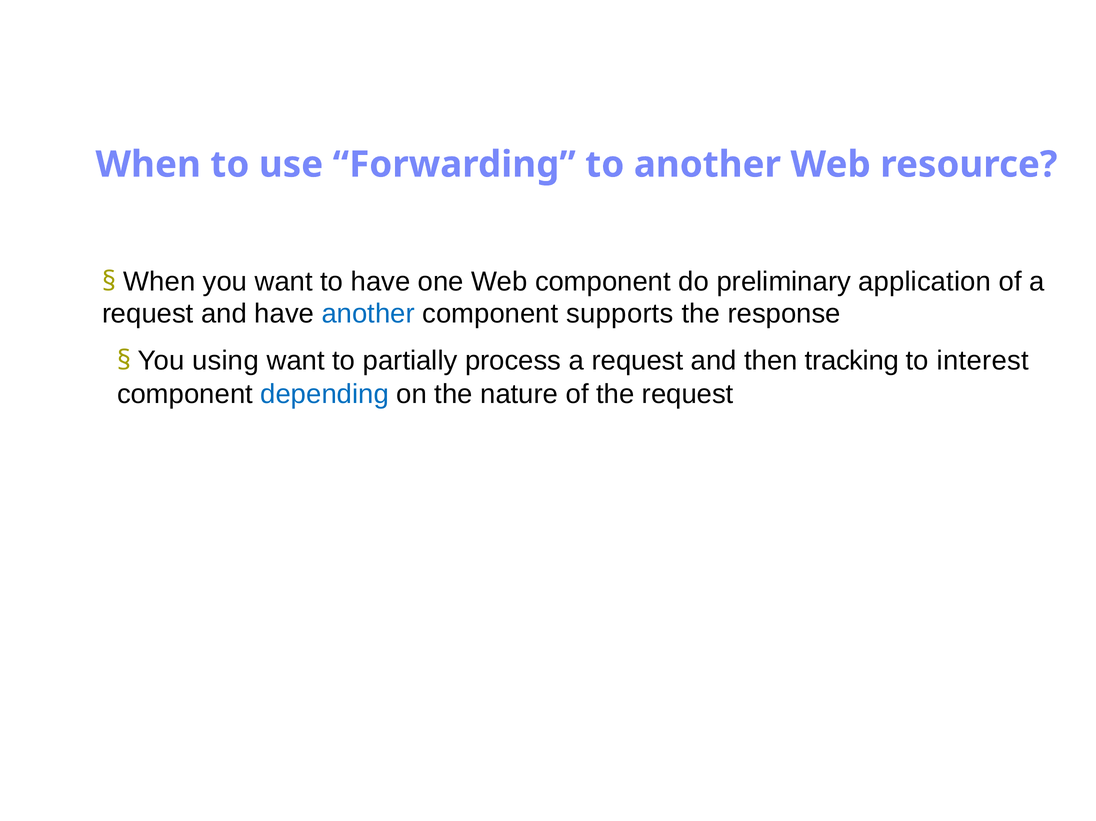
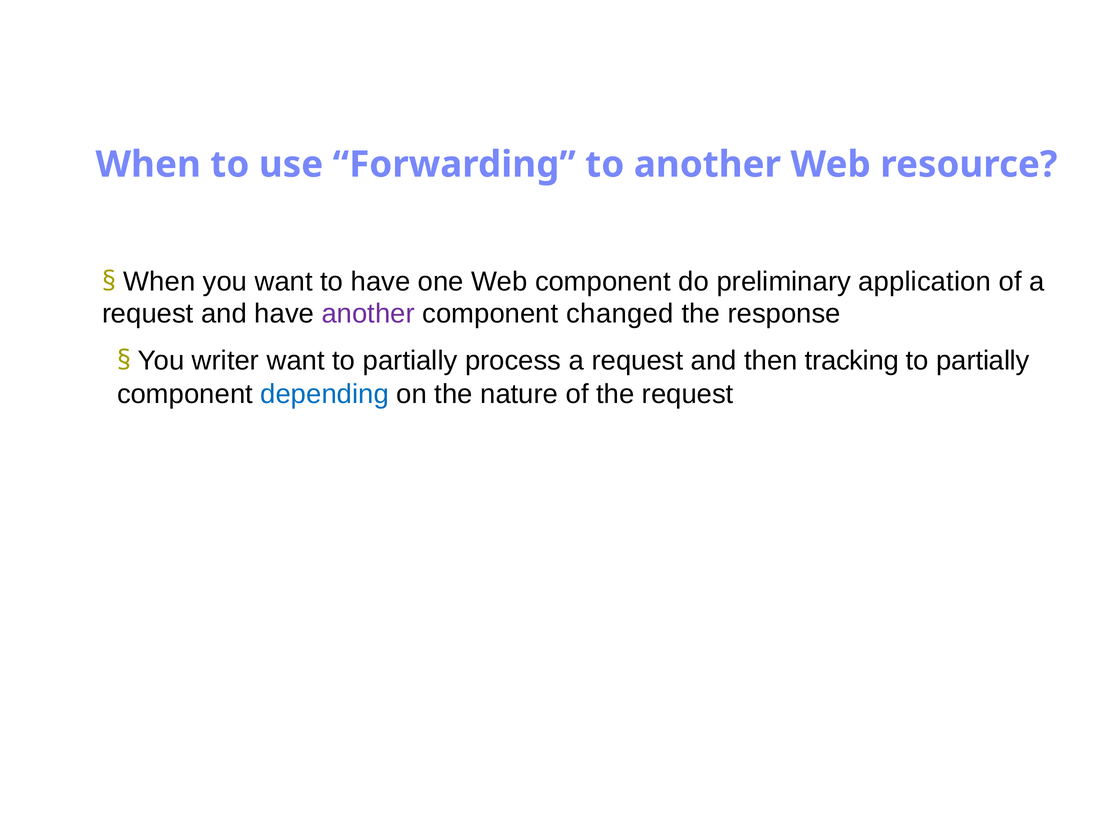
another at (368, 314) colour: blue -> purple
supports: supports -> changed
using: using -> writer
interest at (983, 361): interest -> partially
